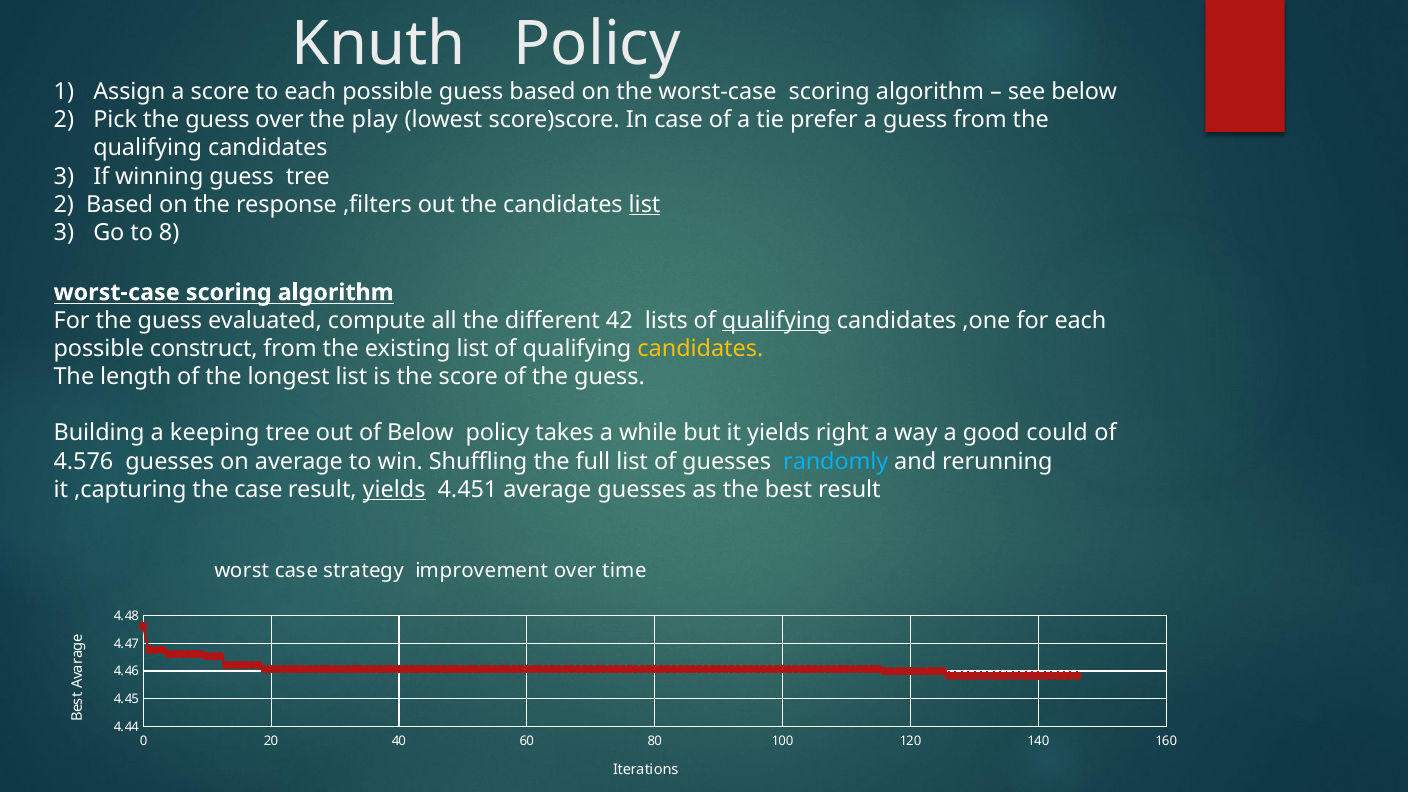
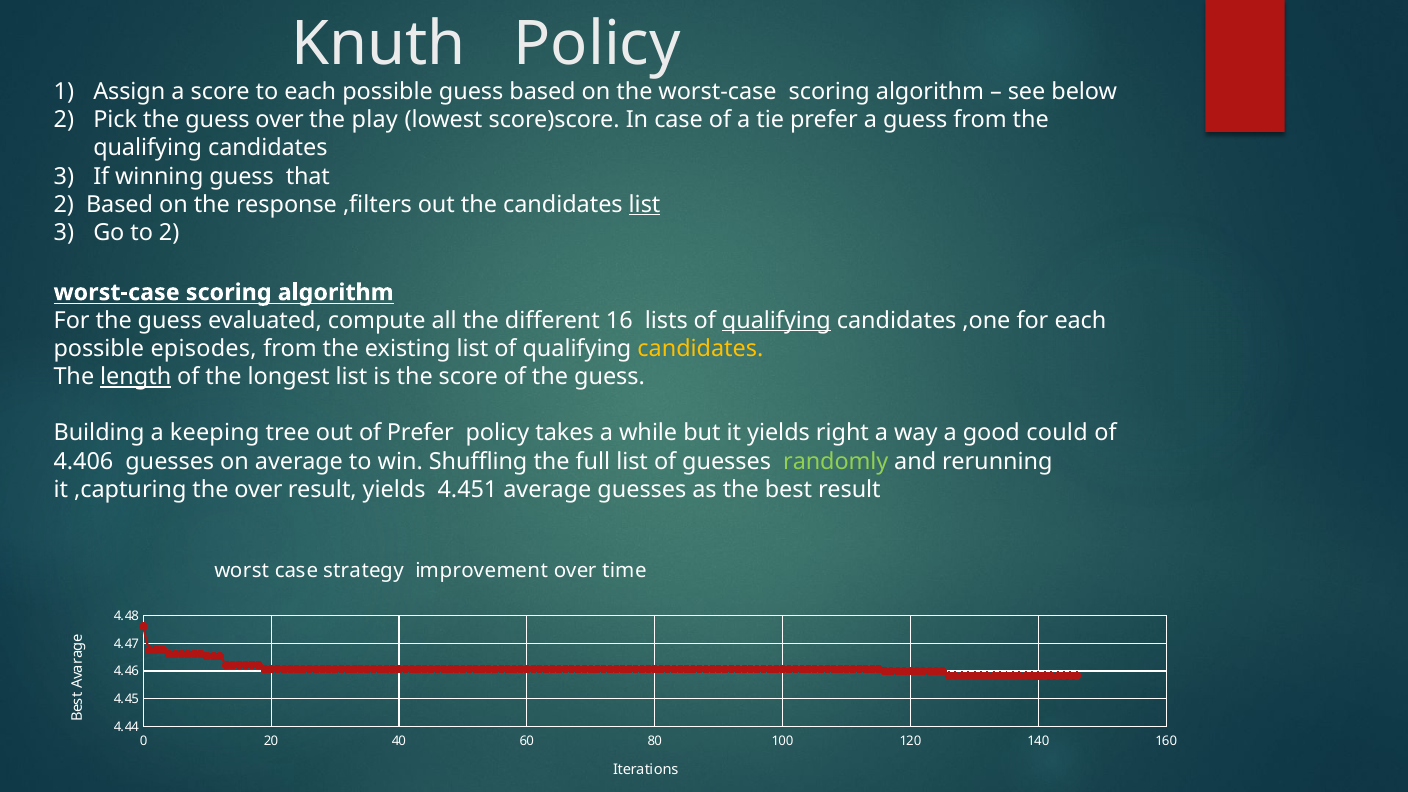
guess tree: tree -> that
to 8: 8 -> 2
42: 42 -> 16
construct: construct -> episodes
length underline: none -> present
of Below: Below -> Prefer
4.576: 4.576 -> 4.406
randomly colour: light blue -> light green
the case: case -> over
yields at (394, 489) underline: present -> none
